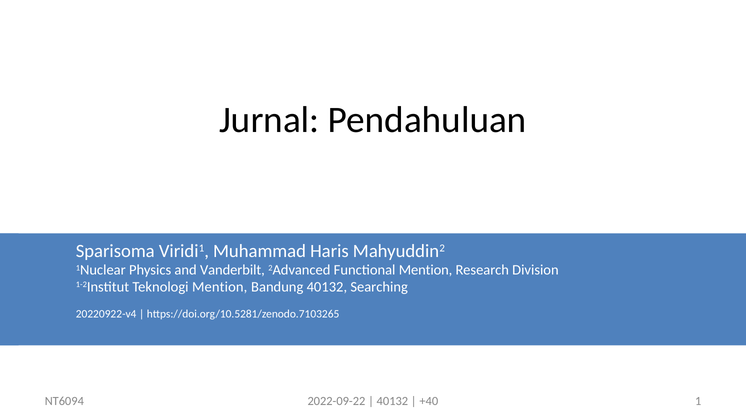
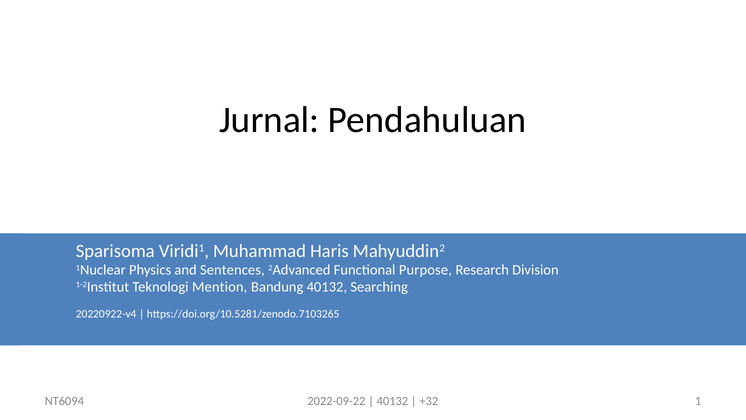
Vanderbilt: Vanderbilt -> Sentences
Functional Mention: Mention -> Purpose
+40: +40 -> +32
